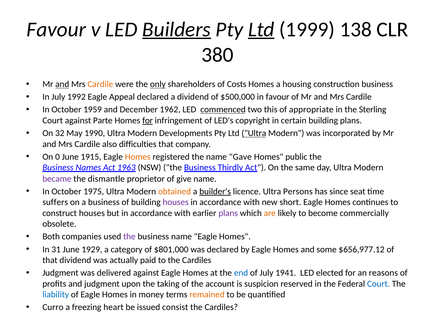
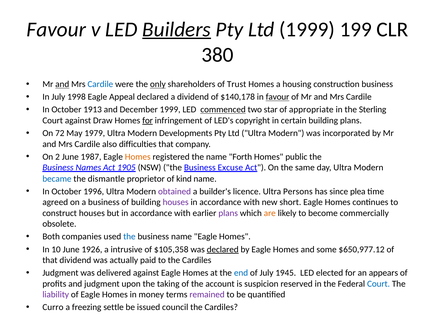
Ltd at (261, 29) underline: present -> none
138: 138 -> 199
Cardile at (100, 84) colour: orange -> blue
Costs: Costs -> Trust
1992: 1992 -> 1998
$500,000: $500,000 -> $140,178
favour at (278, 97) underline: none -> present
1959: 1959 -> 1913
December 1962: 1962 -> 1999
this: this -> star
Parte: Parte -> Draw
32: 32 -> 72
1990: 1990 -> 1979
Ultra at (254, 133) underline: present -> none
0: 0 -> 2
1915: 1915 -> 1987
Gave: Gave -> Forth
1963: 1963 -> 1905
Thirdly: Thirdly -> Excuse
became colour: purple -> blue
give: give -> kind
1975: 1975 -> 1996
obtained colour: orange -> purple
builder's underline: present -> none
seat: seat -> plea
suffers: suffers -> agreed
the at (129, 237) colour: purple -> blue
31: 31 -> 10
1929: 1929 -> 1926
category: category -> intrusive
$801,000: $801,000 -> $105,358
declared at (223, 250) underline: none -> present
$656,977.12: $656,977.12 -> $650,977.12
1941: 1941 -> 1945
reasons: reasons -> appears
liability colour: blue -> purple
remained colour: orange -> purple
heart: heart -> settle
consist: consist -> council
